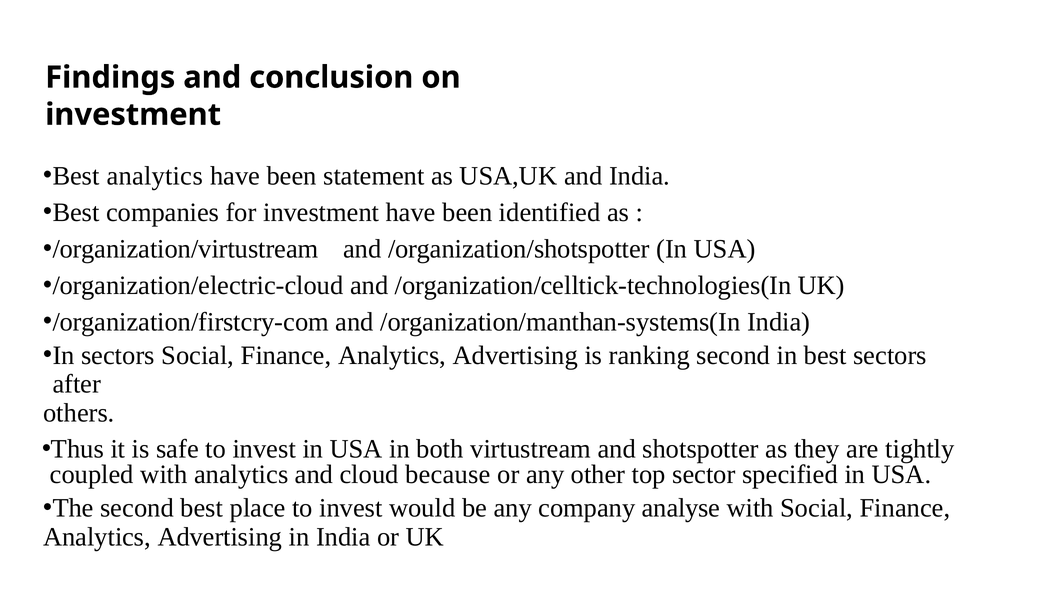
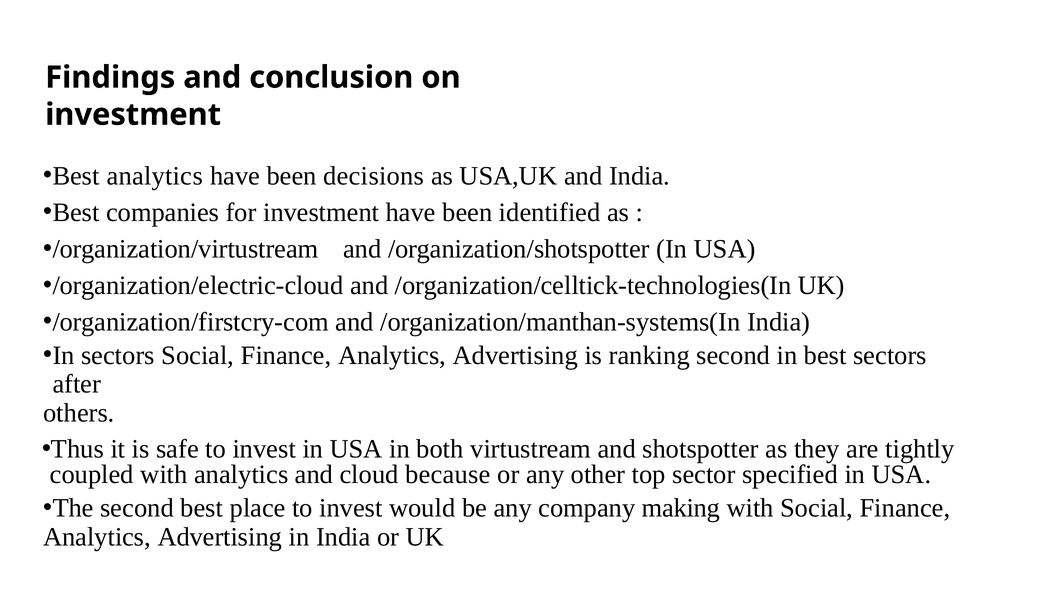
statement: statement -> decisions
analyse: analyse -> making
